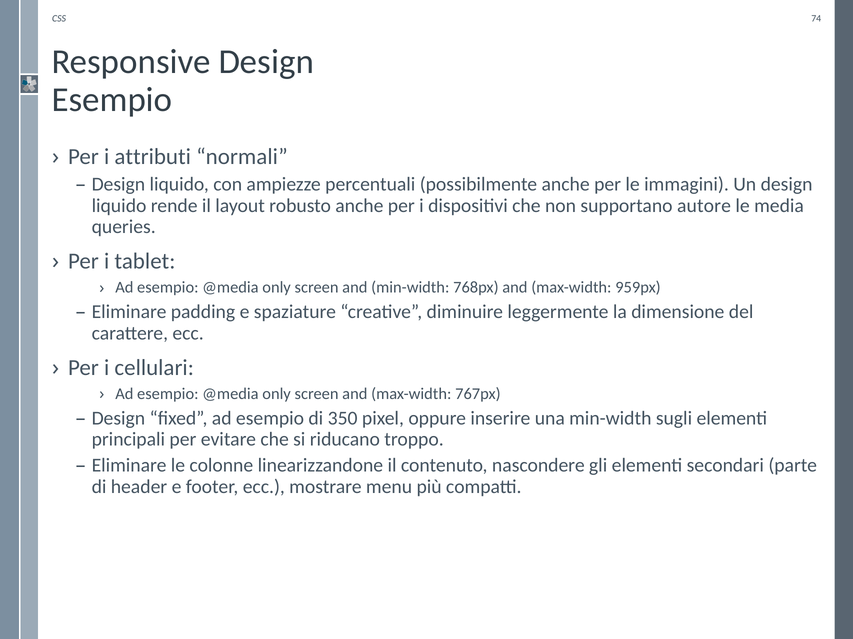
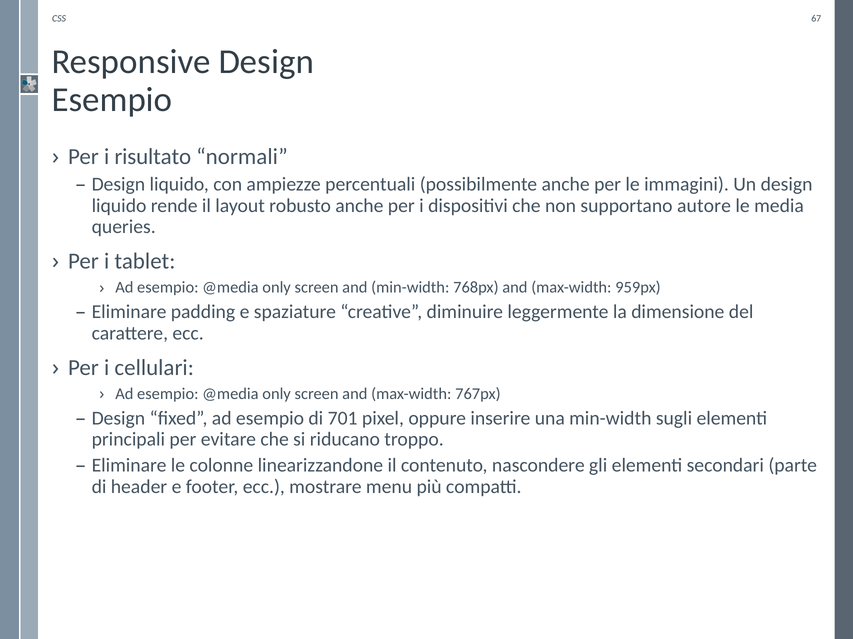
74: 74 -> 67
attributi: attributi -> risultato
350: 350 -> 701
